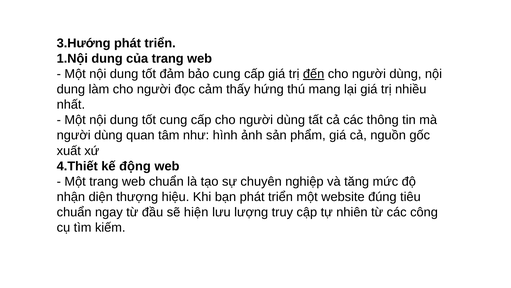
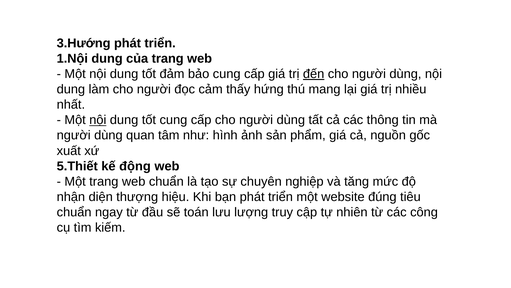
nội at (98, 120) underline: none -> present
4.Thiết: 4.Thiết -> 5.Thiết
hiện: hiện -> toán
